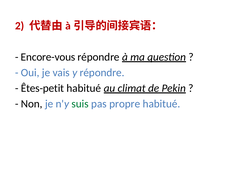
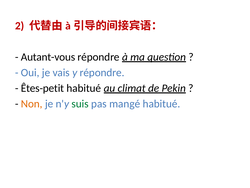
Encore-vous: Encore-vous -> Autant-vous
Non colour: black -> orange
propre: propre -> mangé
